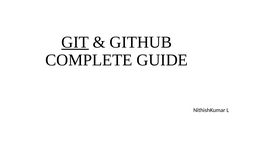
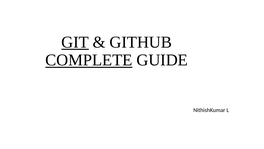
COMPLETE underline: none -> present
